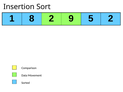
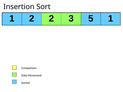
1 8: 8 -> 2
9: 9 -> 3
5 2: 2 -> 1
